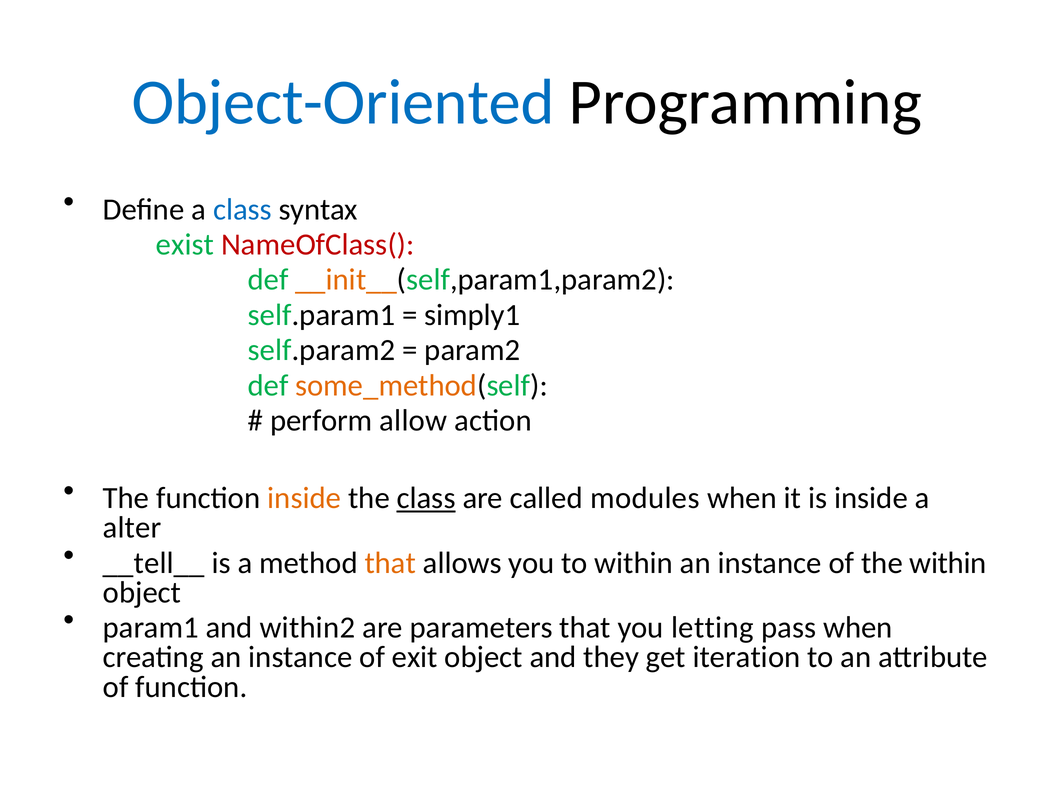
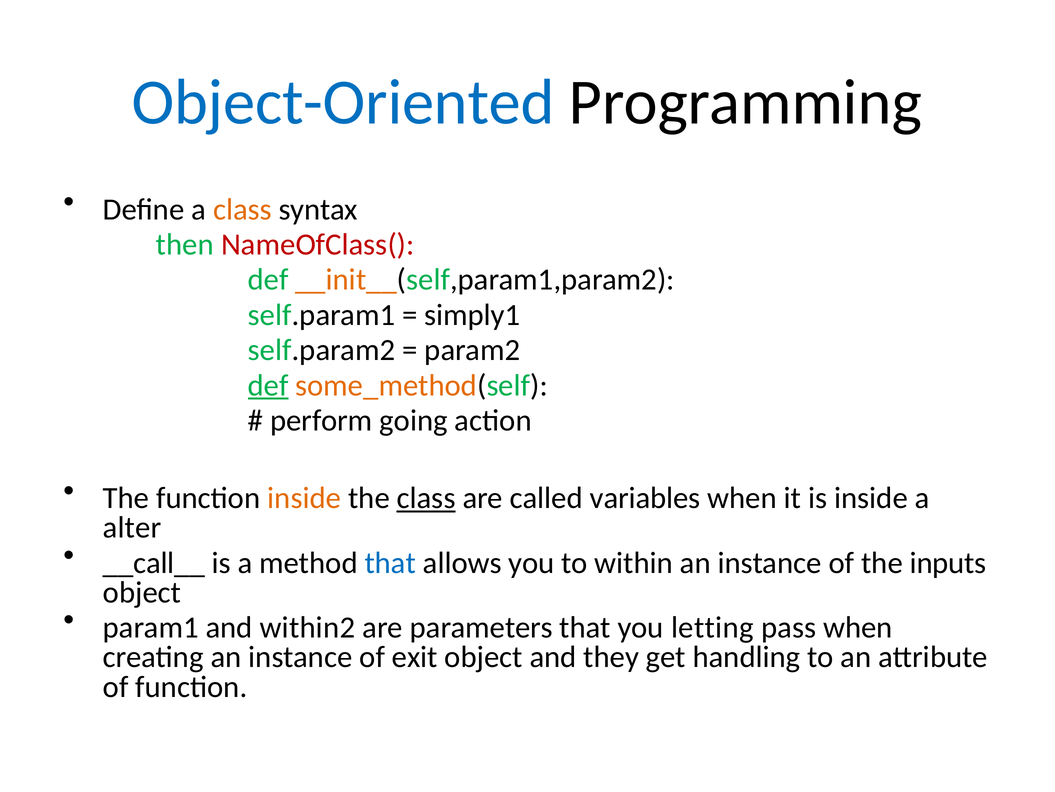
class at (243, 209) colour: blue -> orange
exist: exist -> then
def at (268, 385) underline: none -> present
allow: allow -> going
modules: modules -> variables
__tell__: __tell__ -> __call__
that at (390, 562) colour: orange -> blue
the within: within -> inputs
iteration: iteration -> handling
